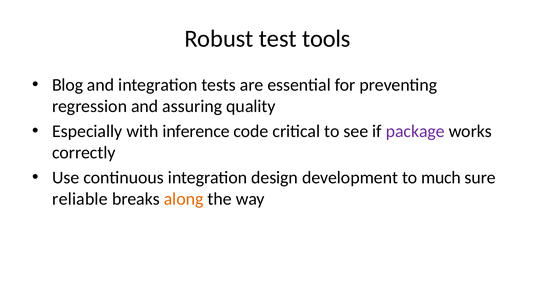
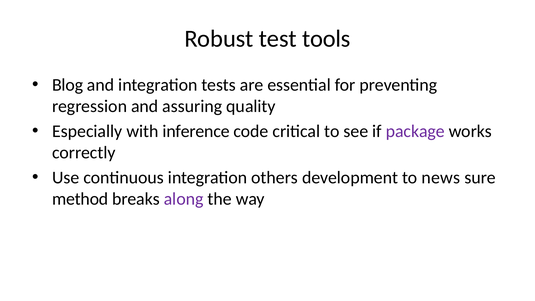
design: design -> others
much: much -> news
reliable: reliable -> method
along colour: orange -> purple
